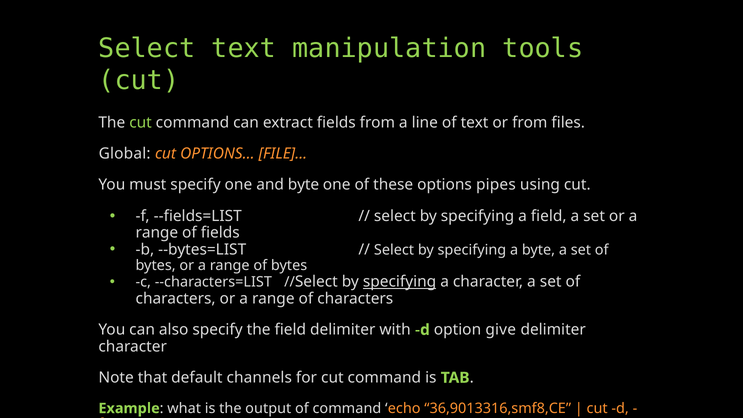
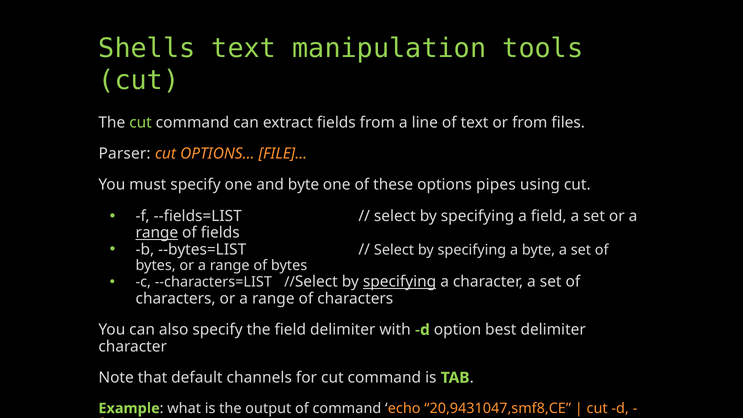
Select at (147, 48): Select -> Shells
Global: Global -> Parser
range at (157, 233) underline: none -> present
give: give -> best
36,9013316,smf8,CE: 36,9013316,smf8,CE -> 20,9431047,smf8,CE
